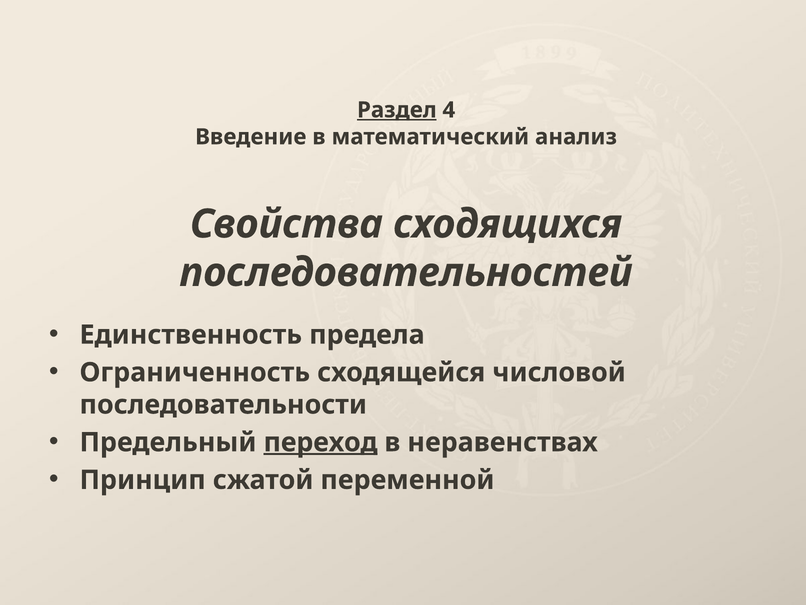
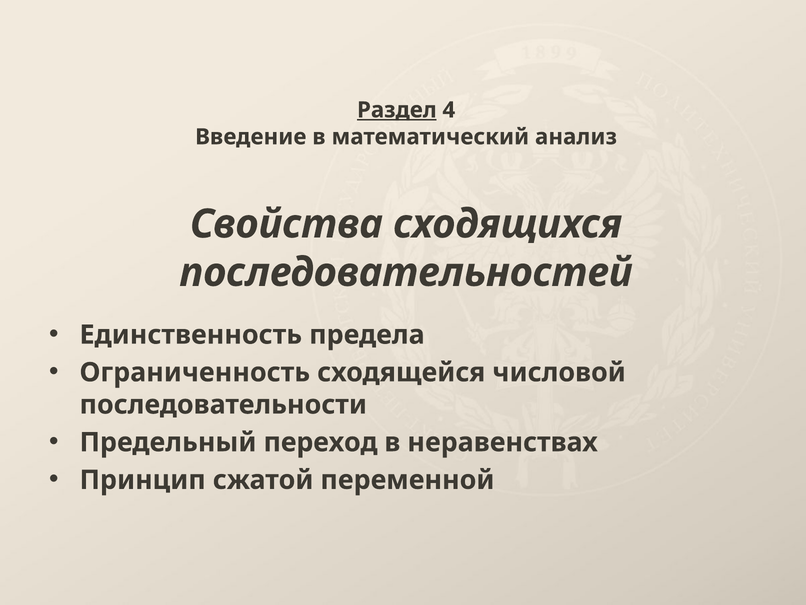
переход underline: present -> none
